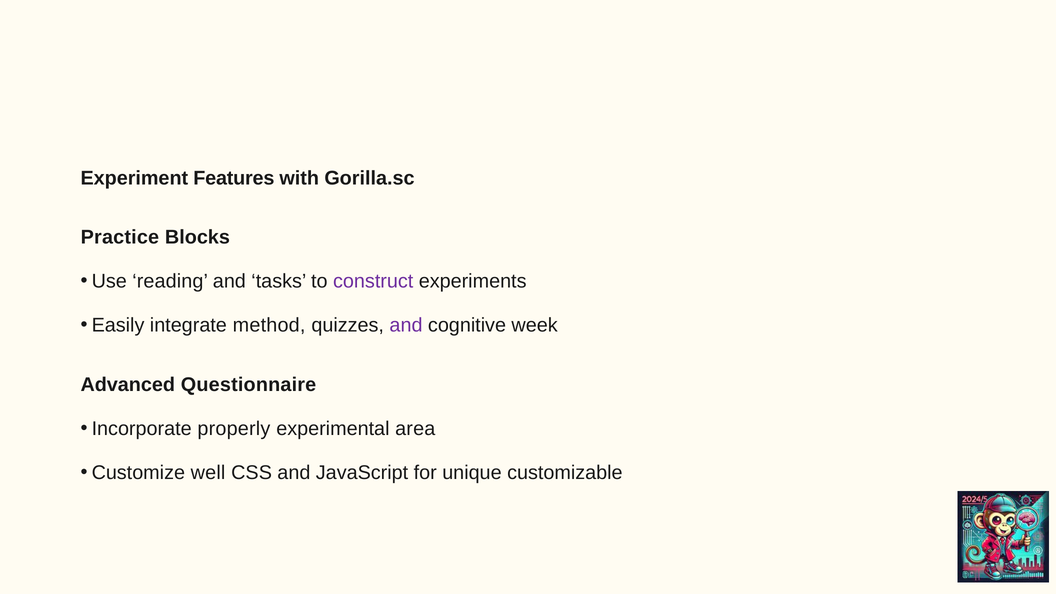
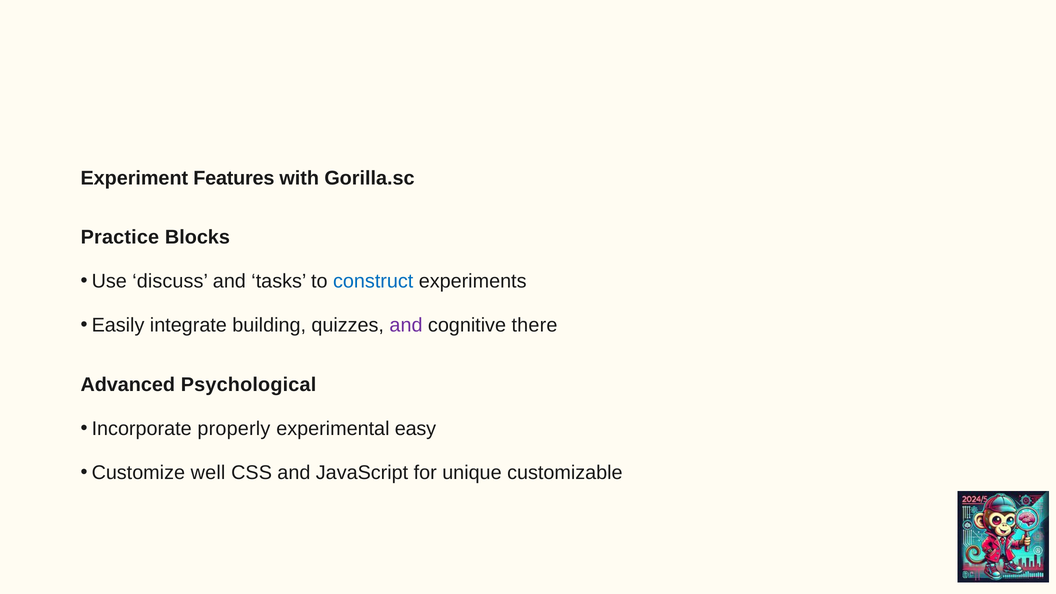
reading: reading -> discuss
construct colour: purple -> blue
method: method -> building
week: week -> there
Questionnaire: Questionnaire -> Psychological
area: area -> easy
